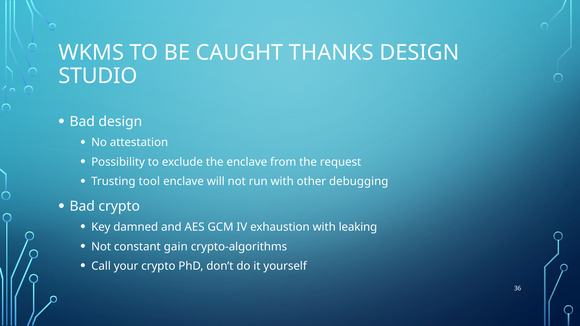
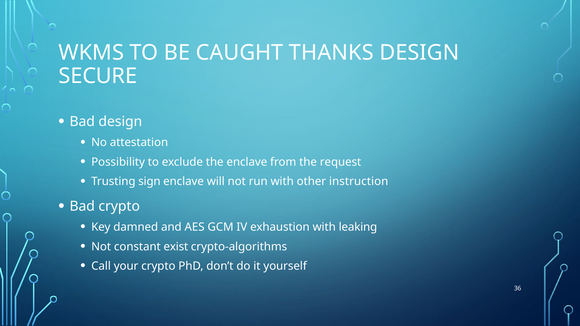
STUDIO: STUDIO -> SECURE
tool: tool -> sign
debugging: debugging -> instruction
gain: gain -> exist
